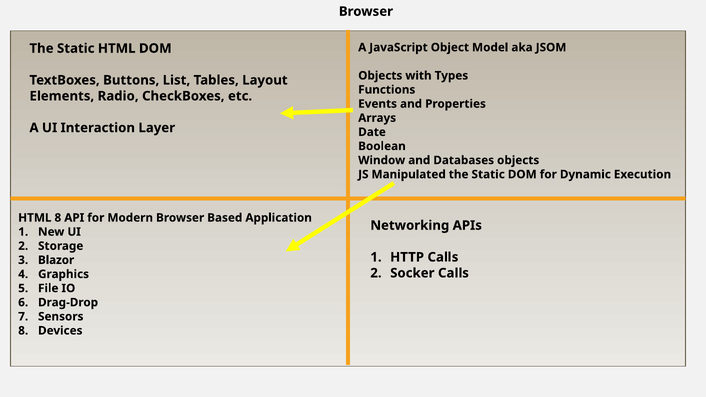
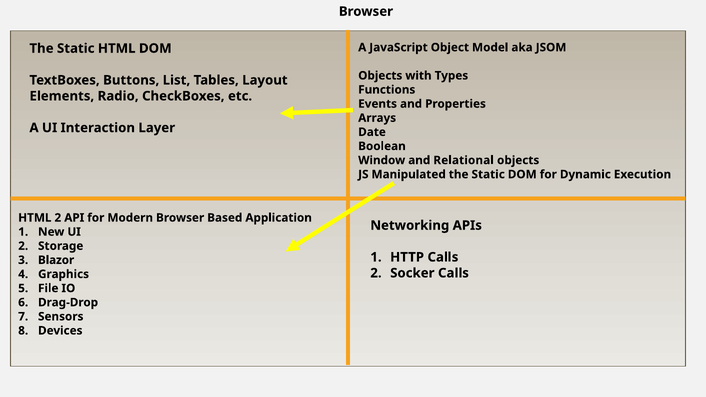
Databases: Databases -> Relational
HTML 8: 8 -> 2
